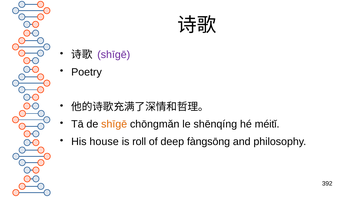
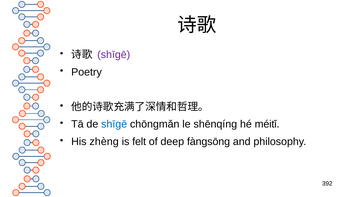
shīgē at (114, 124) colour: orange -> blue
house: house -> zhèng
roll: roll -> felt
